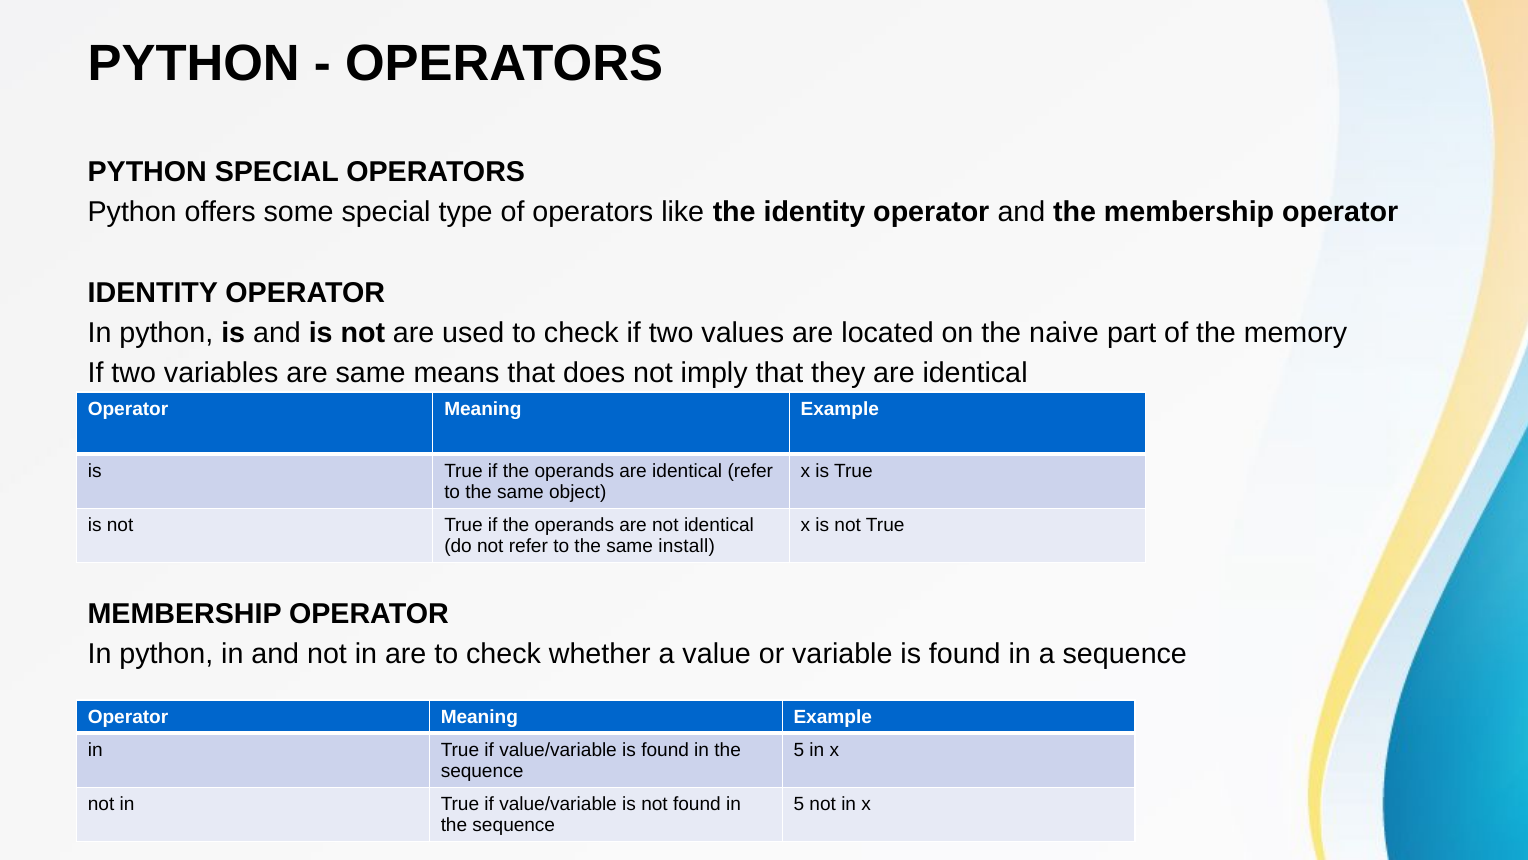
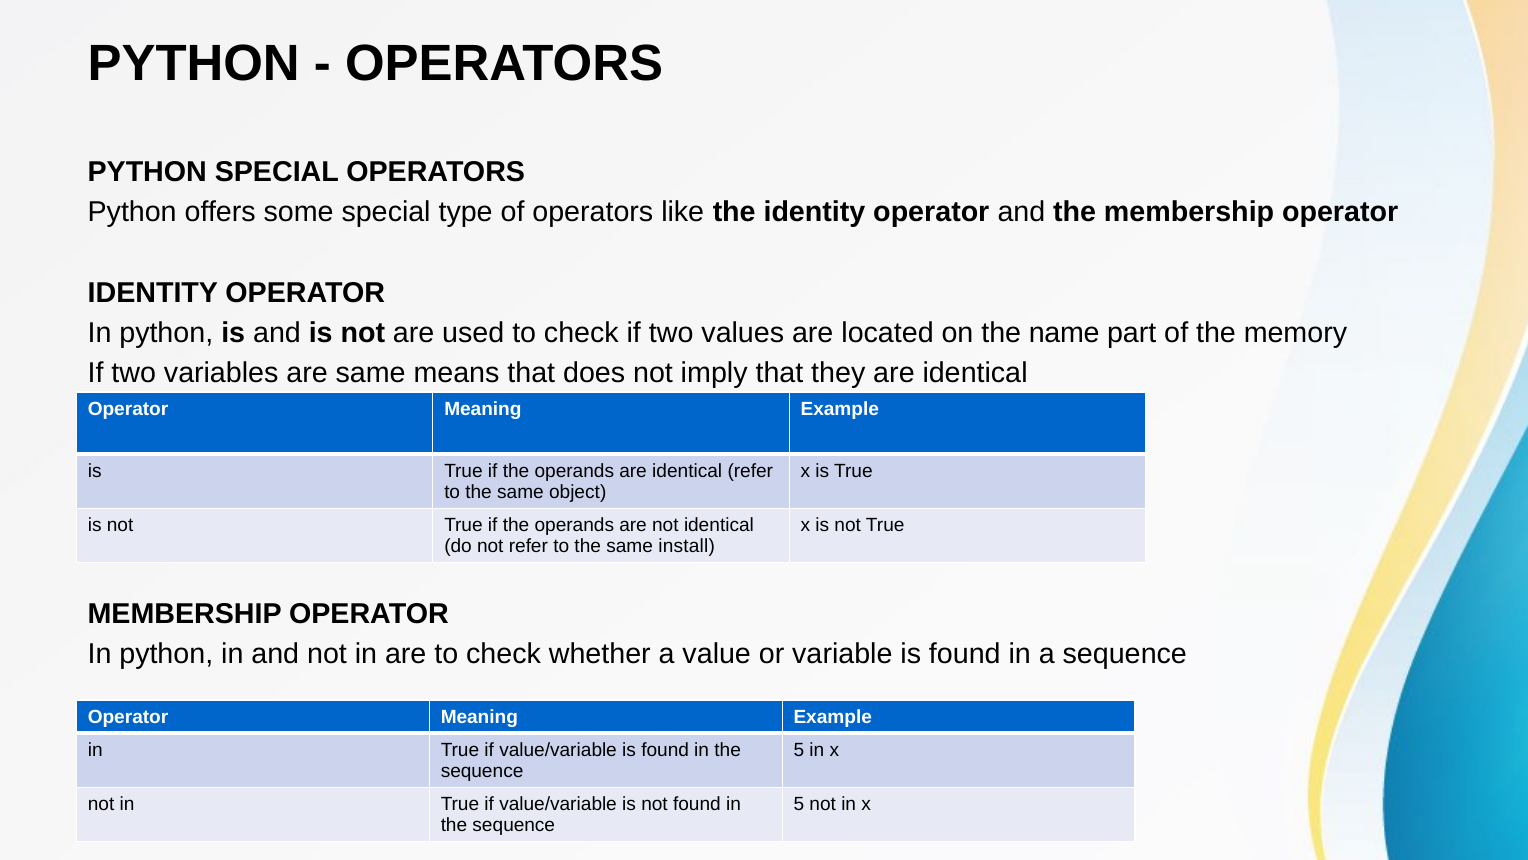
naive: naive -> name
